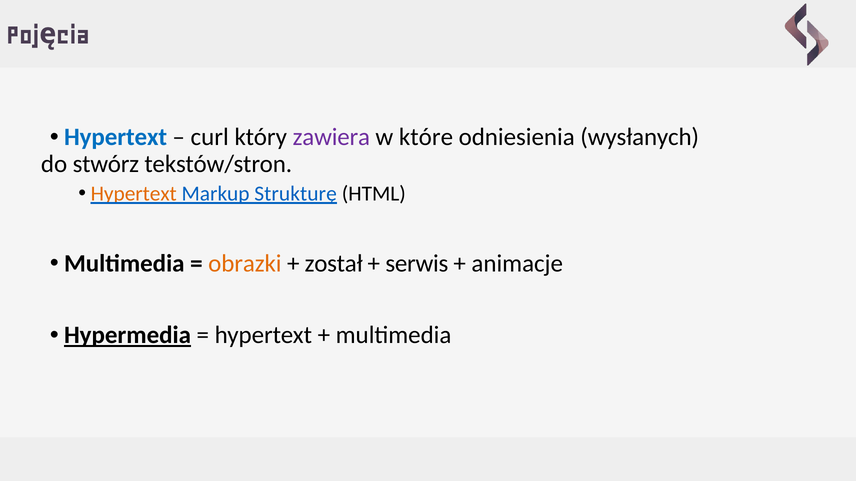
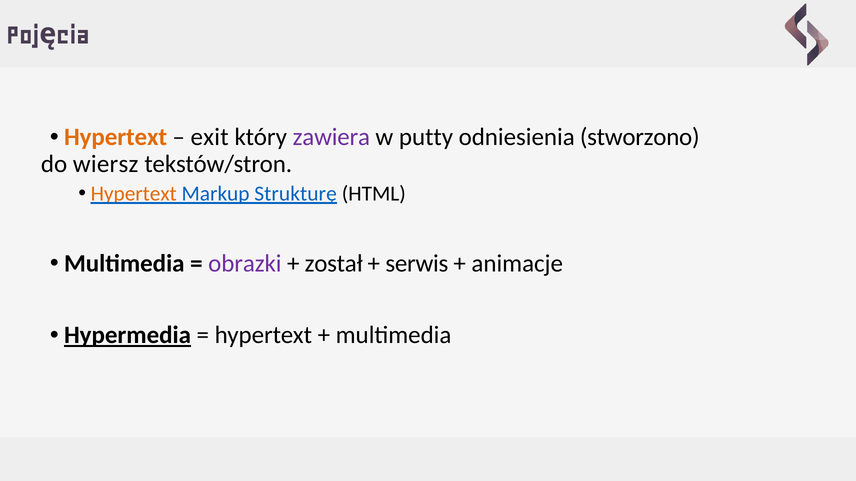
Hypertext at (116, 137) colour: blue -> orange
curl: curl -> exit
które: które -> putty
wysłanych: wysłanych -> stworzono
stwórz: stwórz -> wiersz
obrazki colour: orange -> purple
